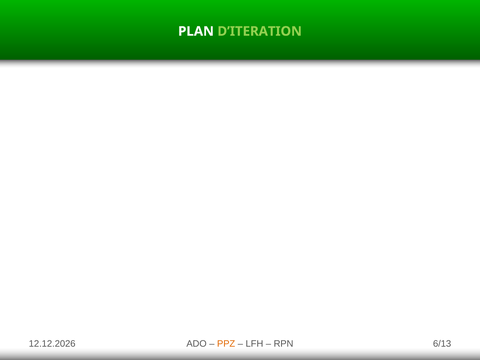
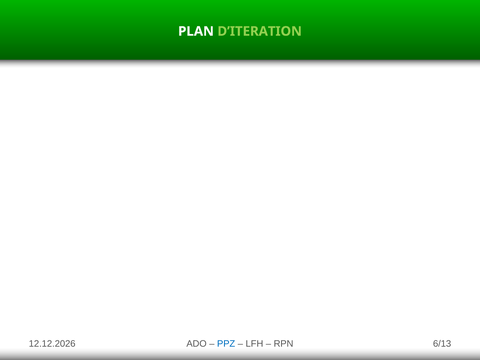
PPZ colour: orange -> blue
